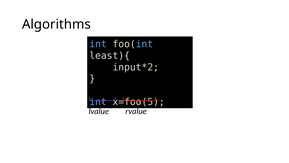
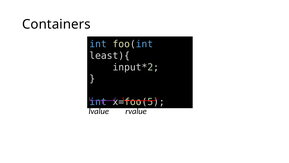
Algorithms: Algorithms -> Containers
